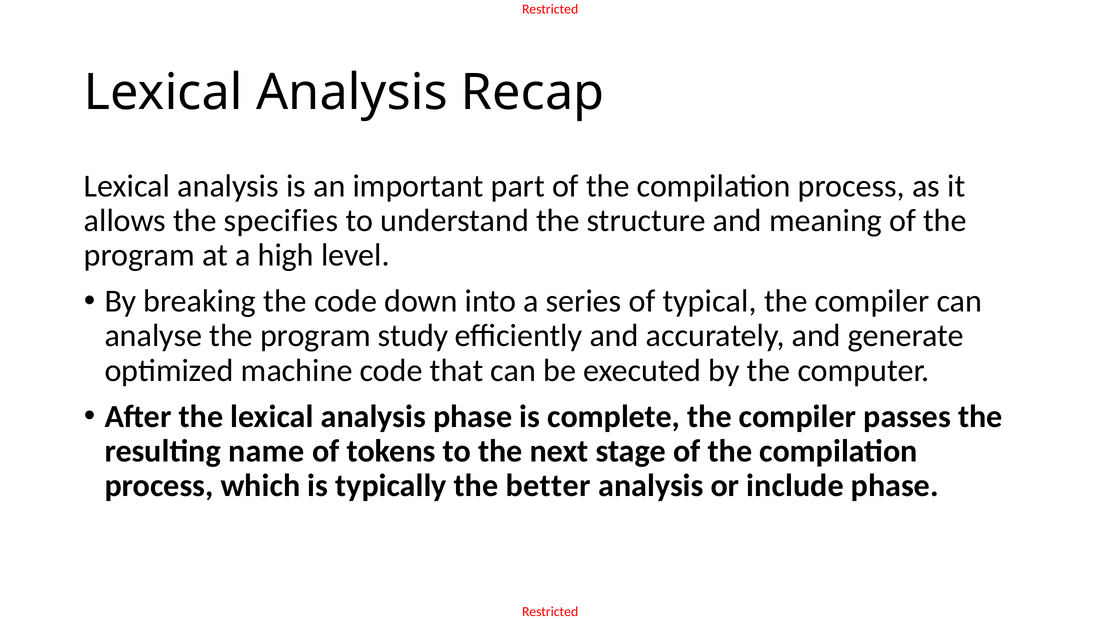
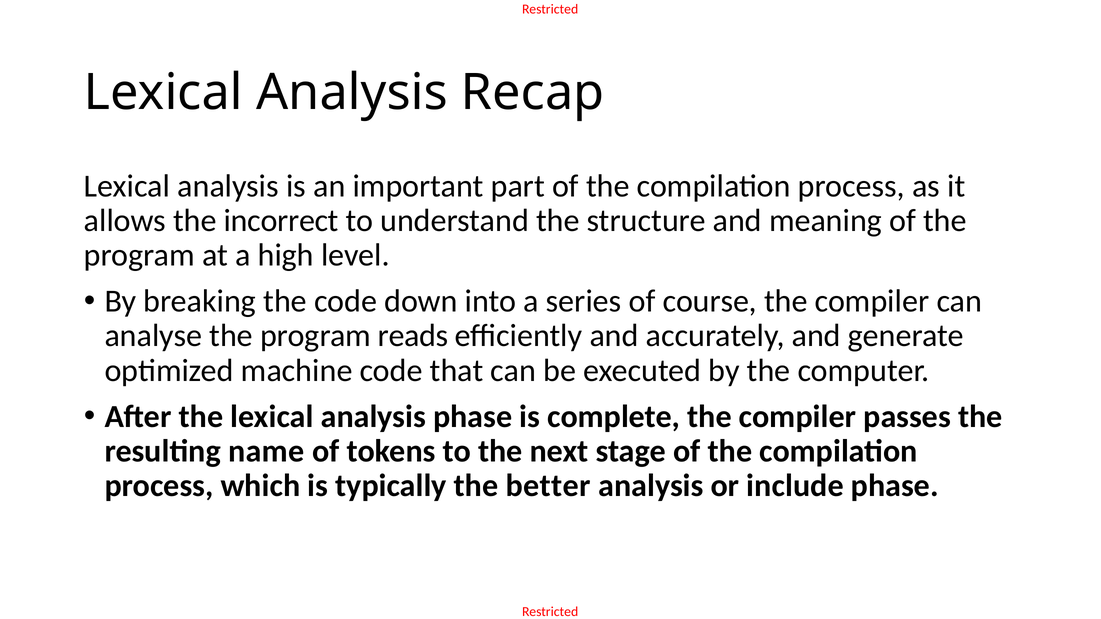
specifies: specifies -> incorrect
typical: typical -> course
study: study -> reads
